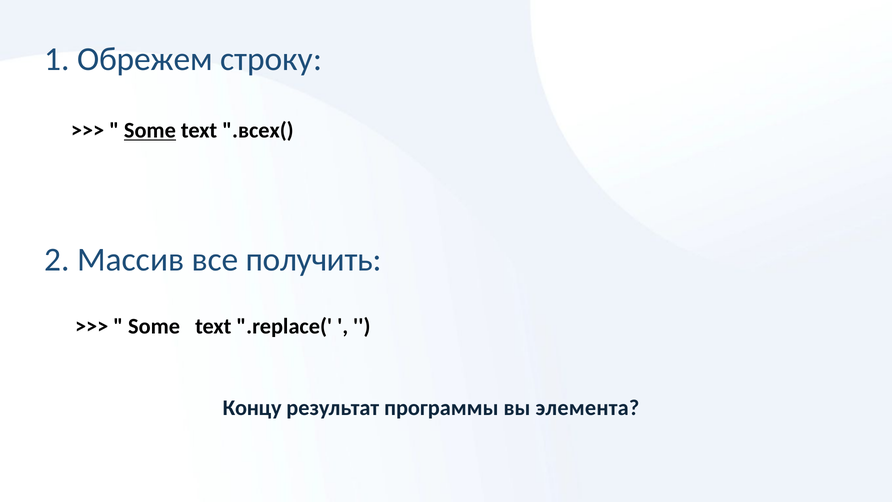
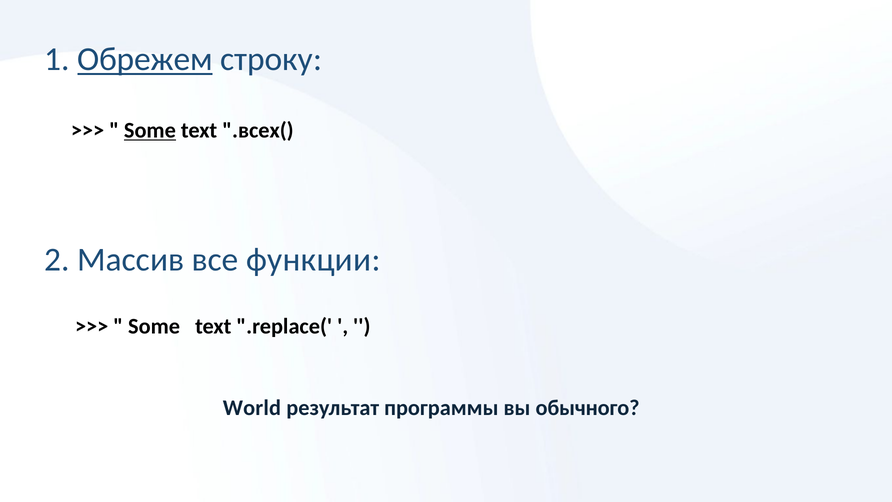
Обрежем underline: none -> present
получить: получить -> функции
Концу: Концу -> World
элемента: элемента -> обычного
